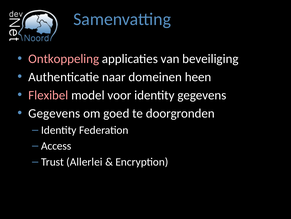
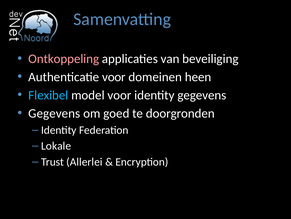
Authenticatie naar: naar -> voor
Flexibel colour: pink -> light blue
Access: Access -> Lokale
